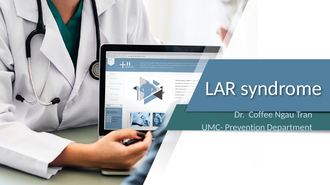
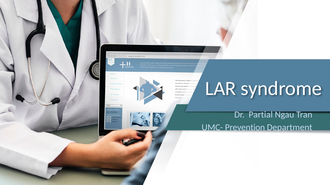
Coffee: Coffee -> Partial
